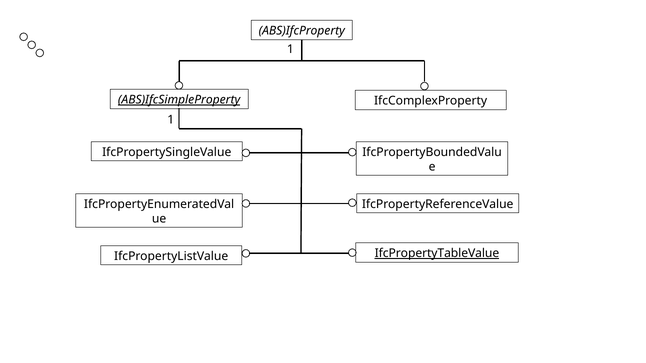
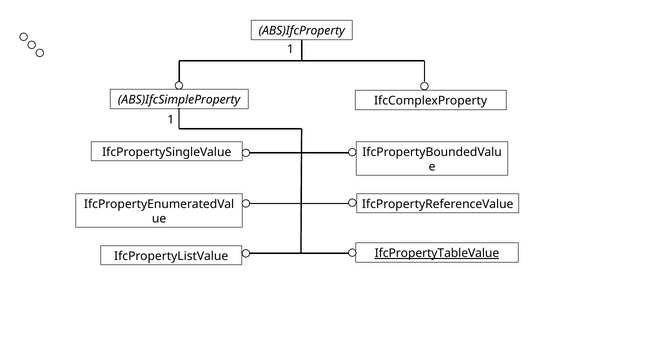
ABS)IfcSimpleProperty underline: present -> none
